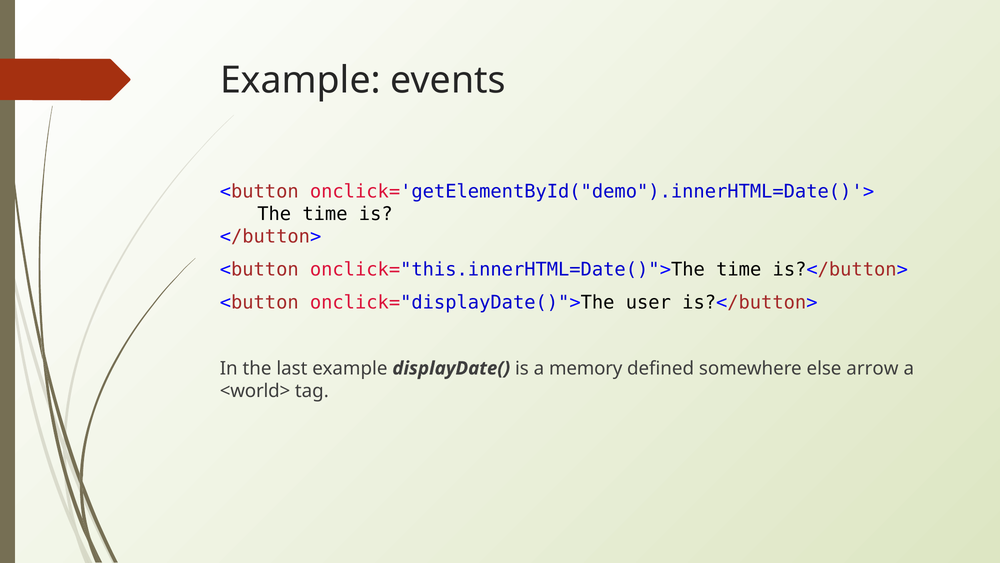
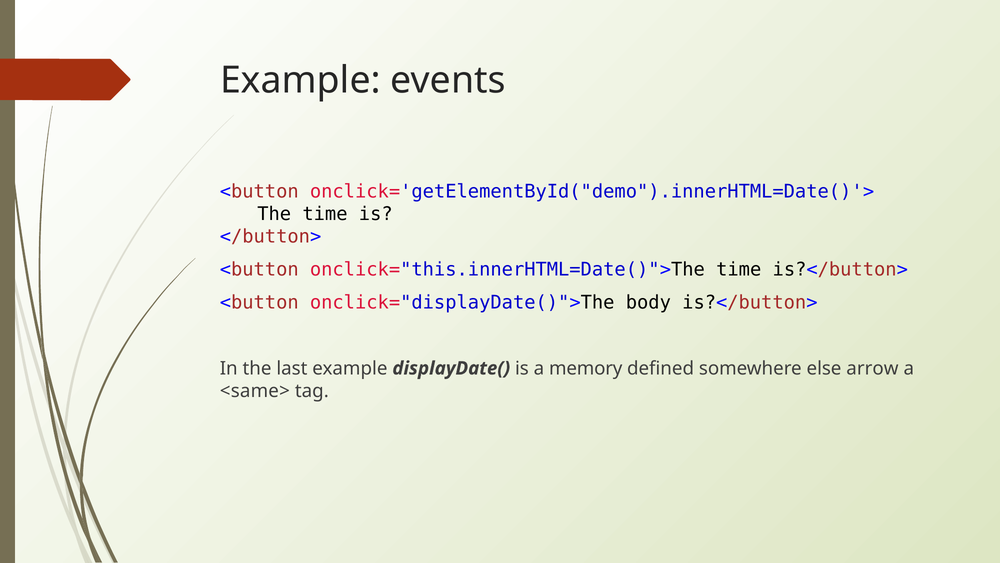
user: user -> body
<world>: <world> -> <same>
